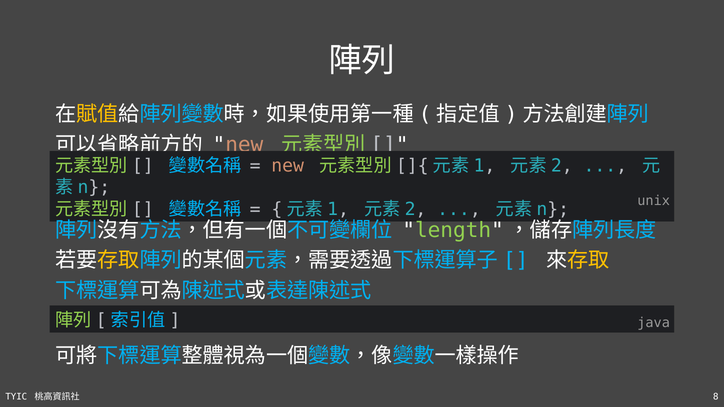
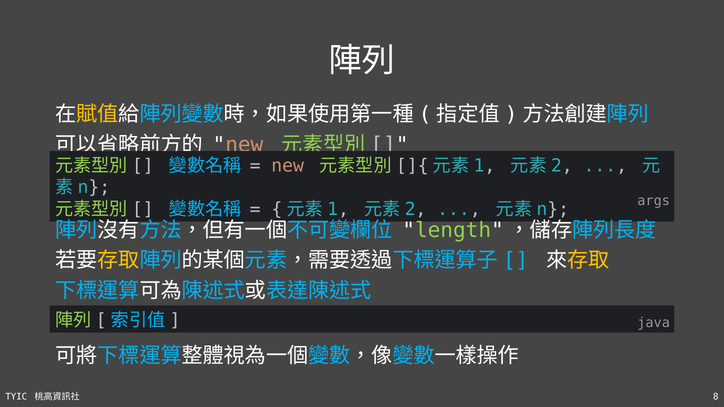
unix: unix -> args
